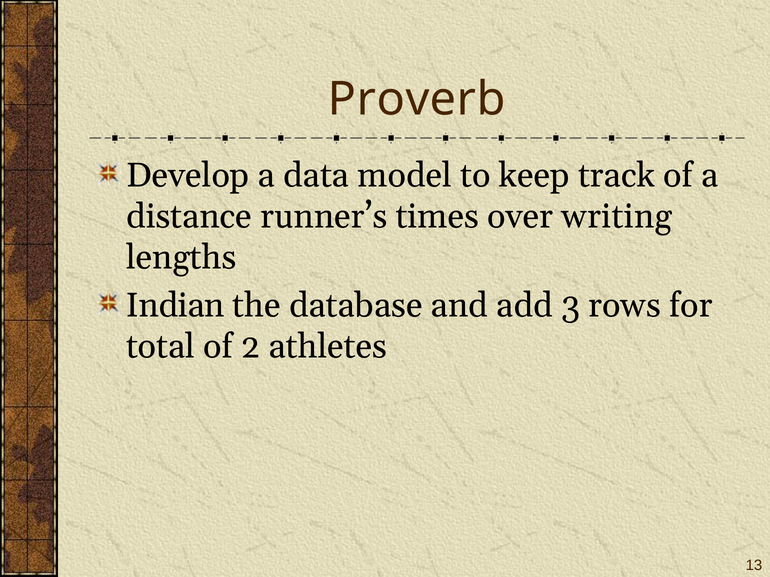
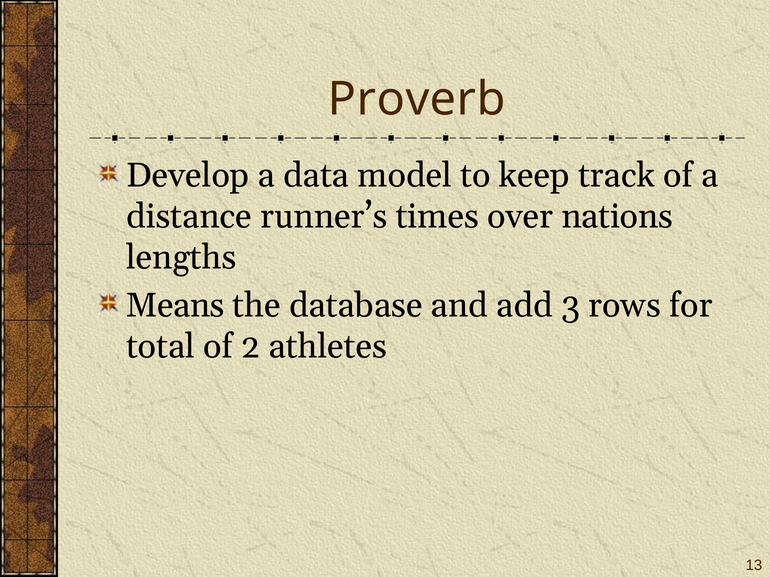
writing: writing -> nations
Indian: Indian -> Means
